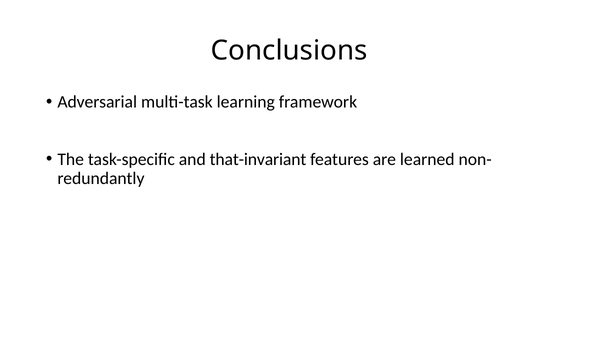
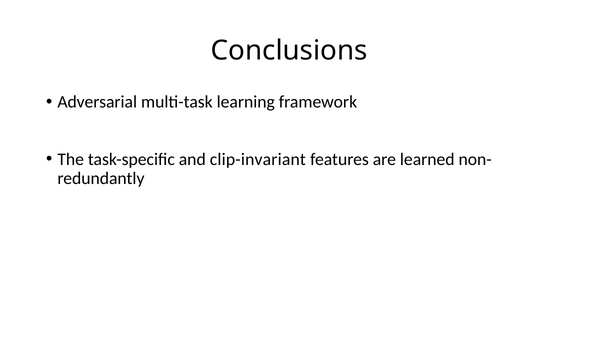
that-invariant: that-invariant -> clip-invariant
